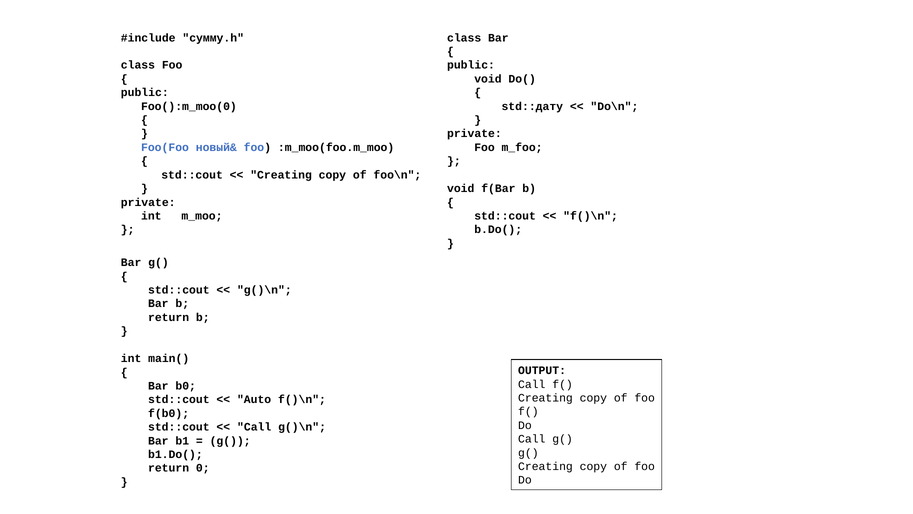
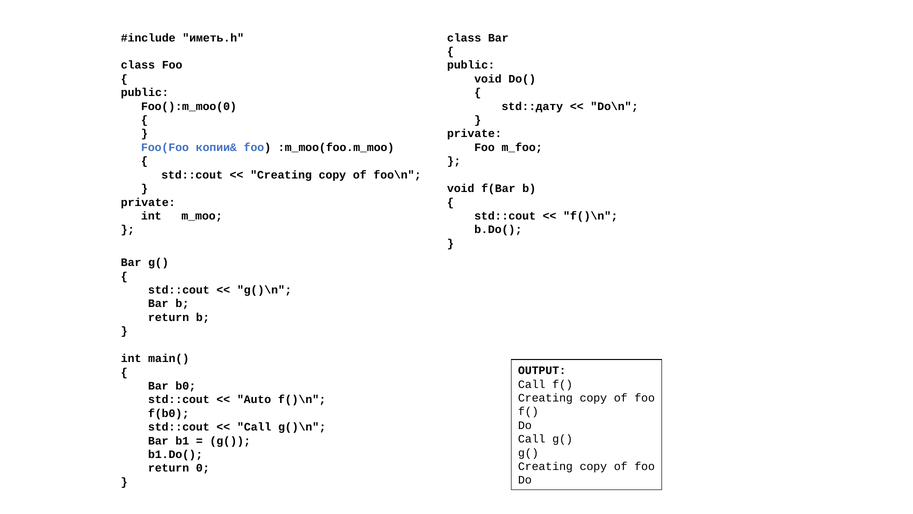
сумму.h: сумму.h -> иметь.h
новый&: новый& -> копии&
